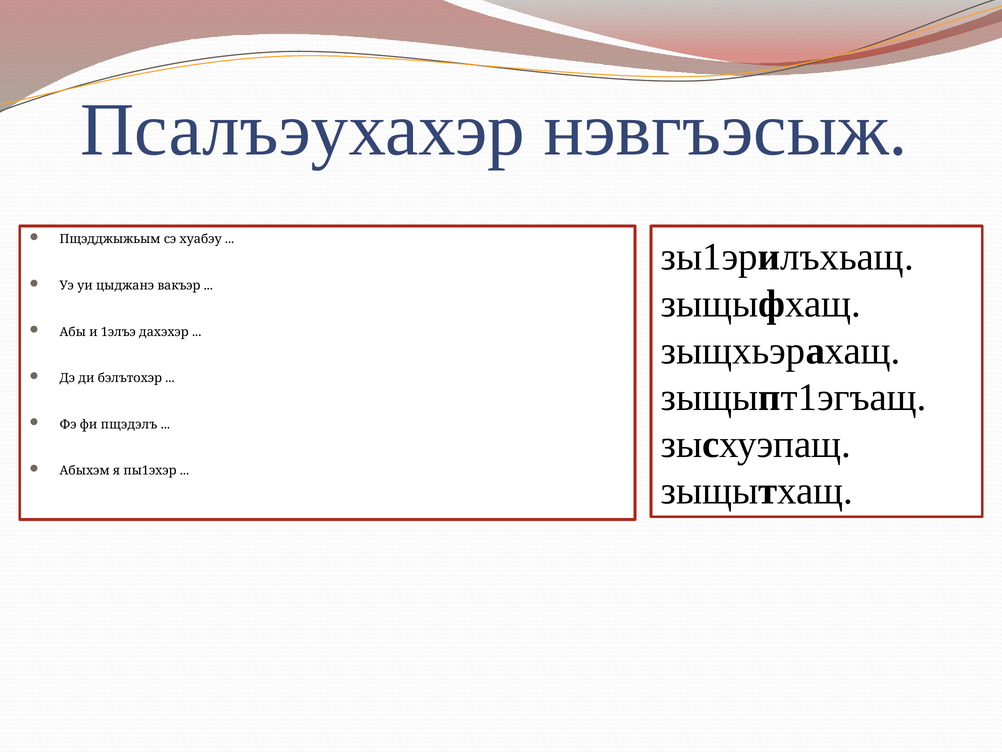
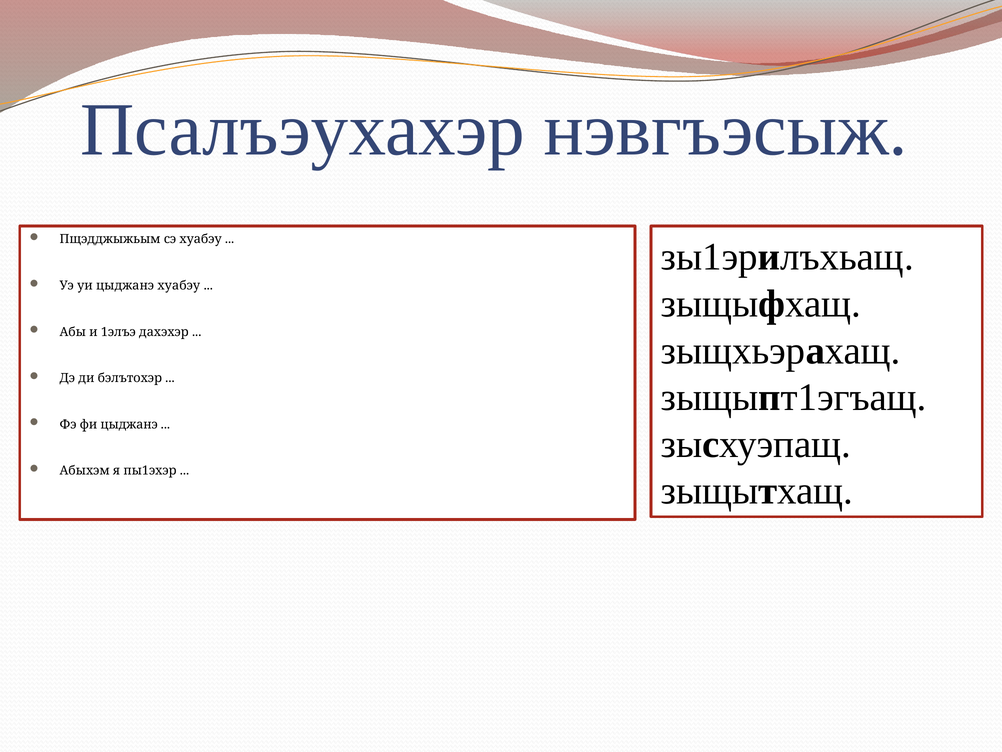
цыджанэ вакъэр: вакъэр -> хуабэу
фи пщэдэлъ: пщэдэлъ -> цыджанэ
